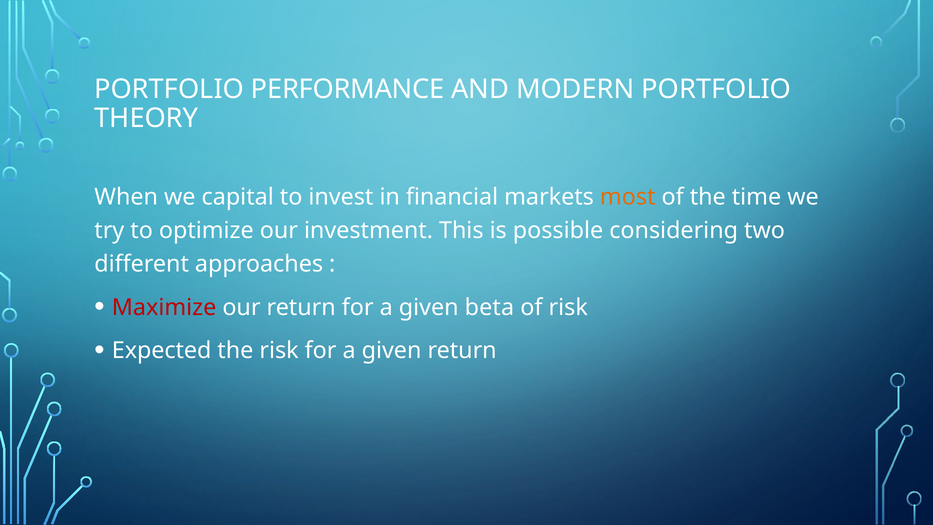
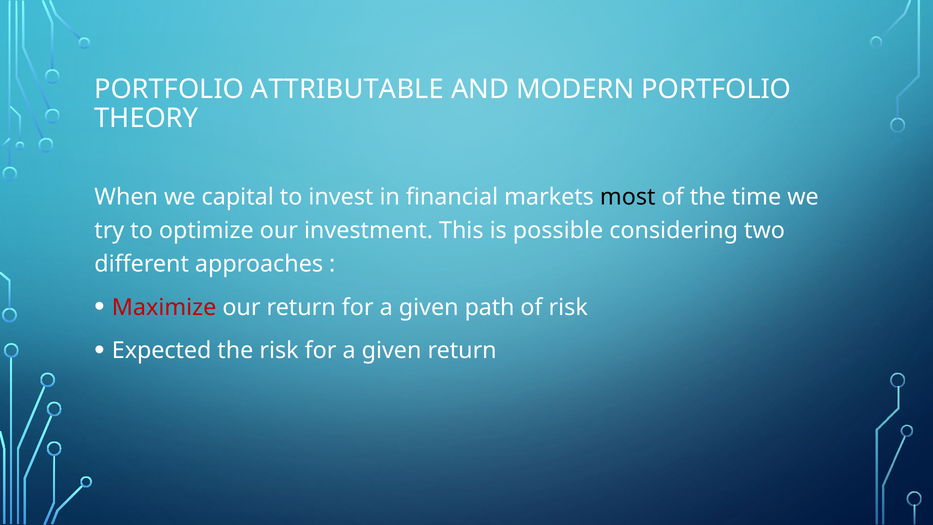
PERFORMANCE: PERFORMANCE -> ATTRIBUTABLE
most colour: orange -> black
beta: beta -> path
